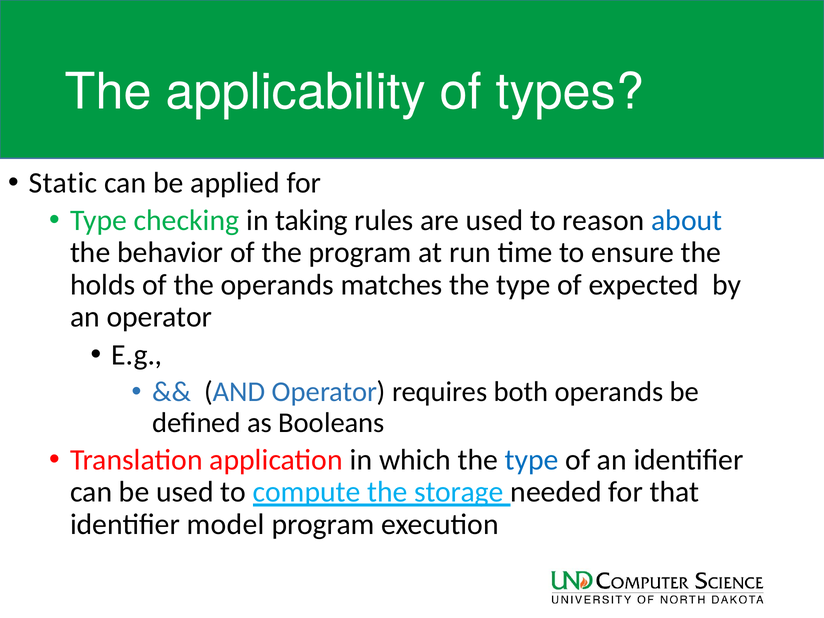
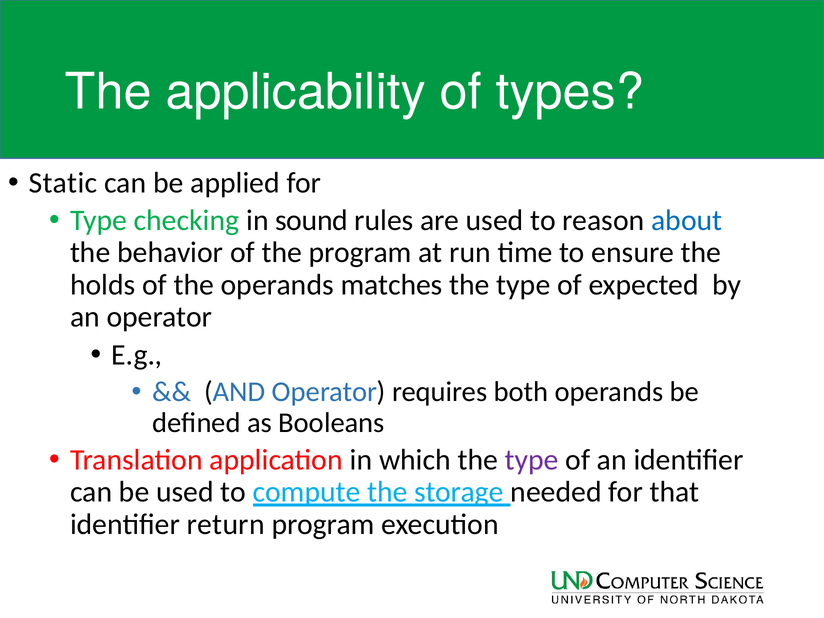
taking: taking -> sound
type at (532, 460) colour: blue -> purple
model: model -> return
